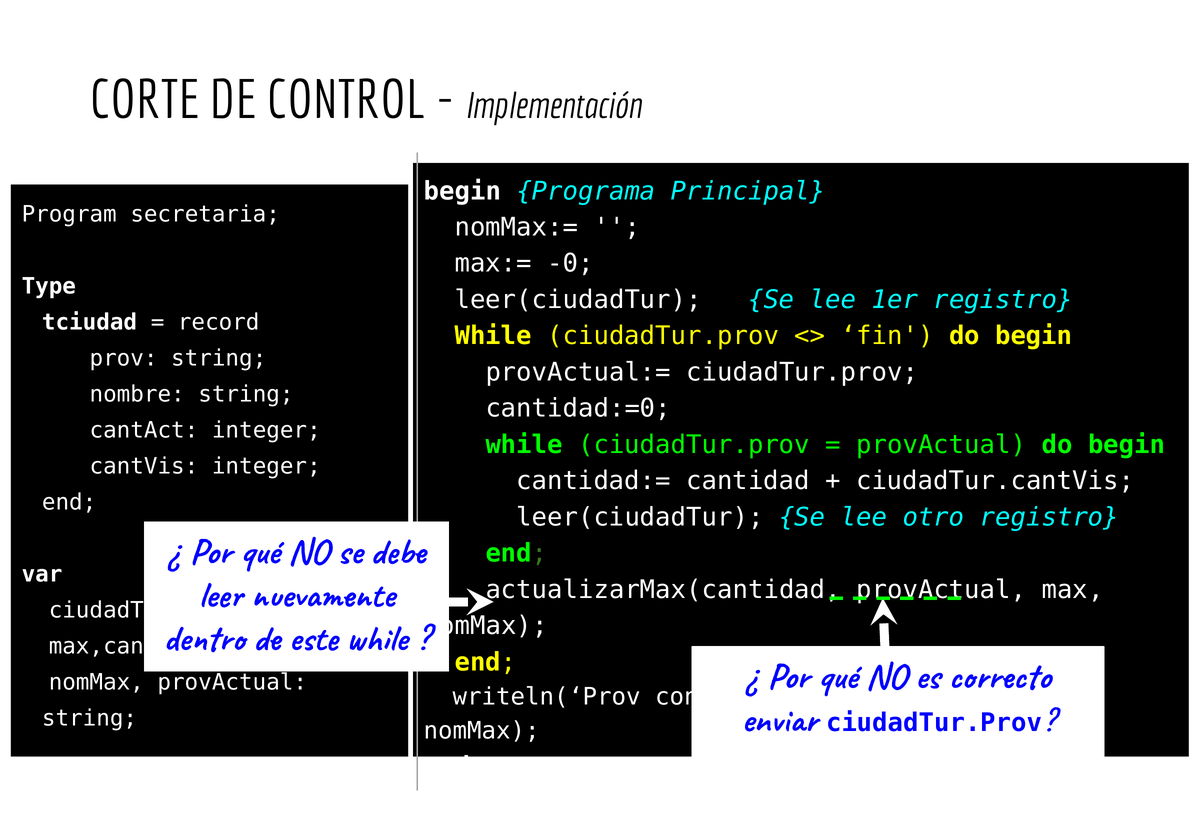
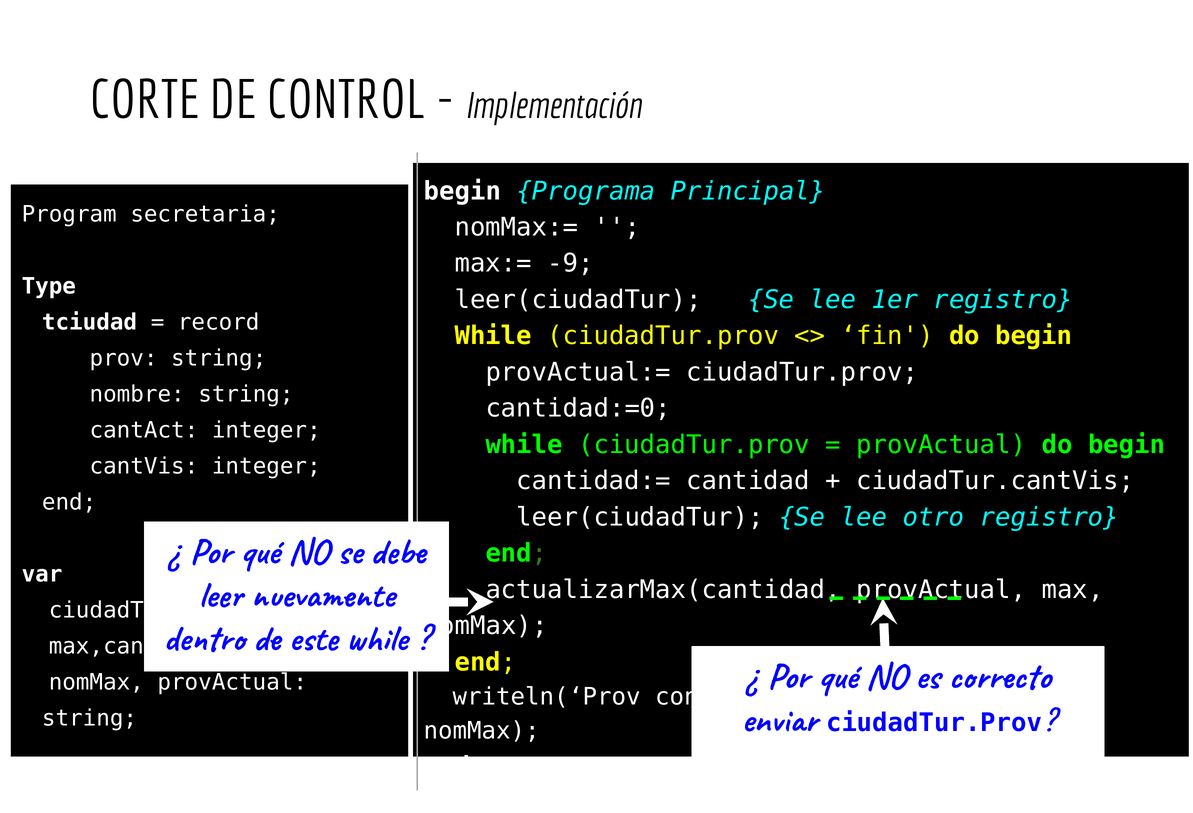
-0: -0 -> -9
